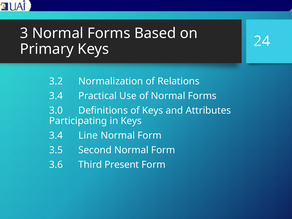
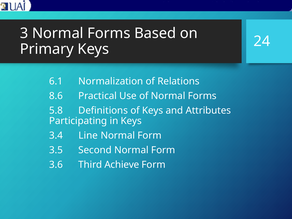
3.2: 3.2 -> 6.1
3.4 at (56, 96): 3.4 -> 8.6
3.0: 3.0 -> 5.8
Present: Present -> Achieve
